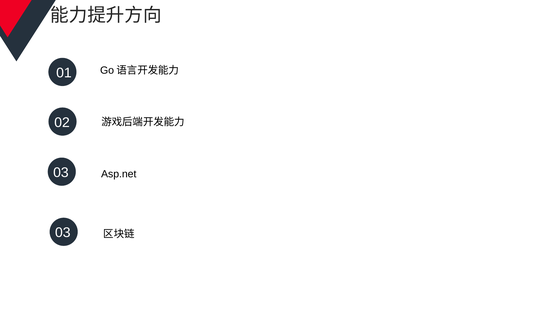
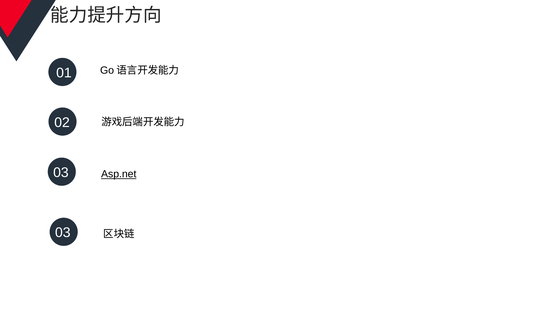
Asp.net underline: none -> present
